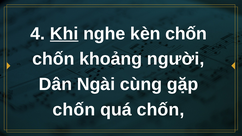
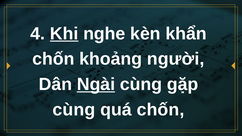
kèn chốn: chốn -> khẩn
Ngài underline: none -> present
chốn at (74, 110): chốn -> cùng
